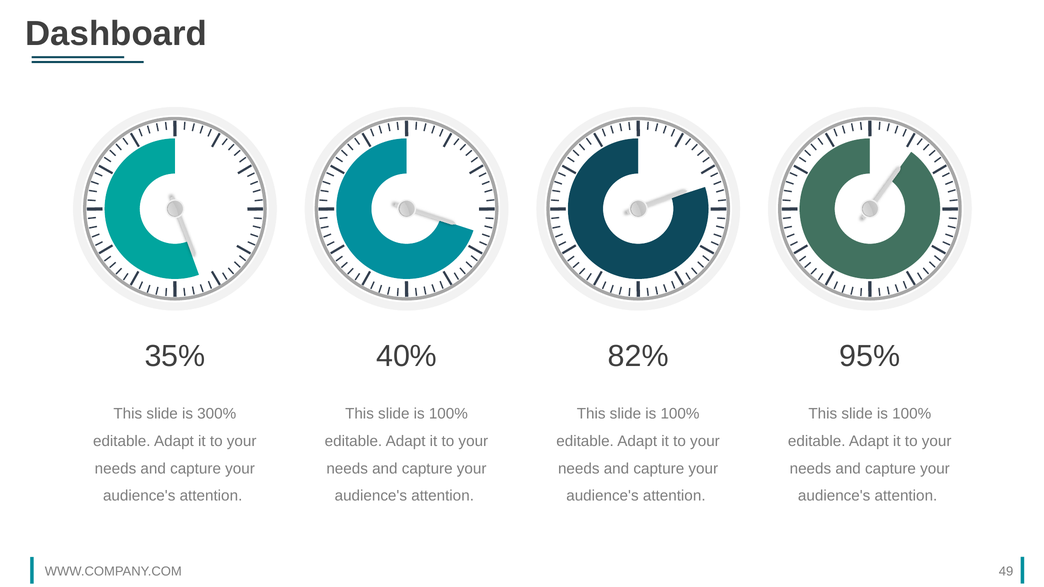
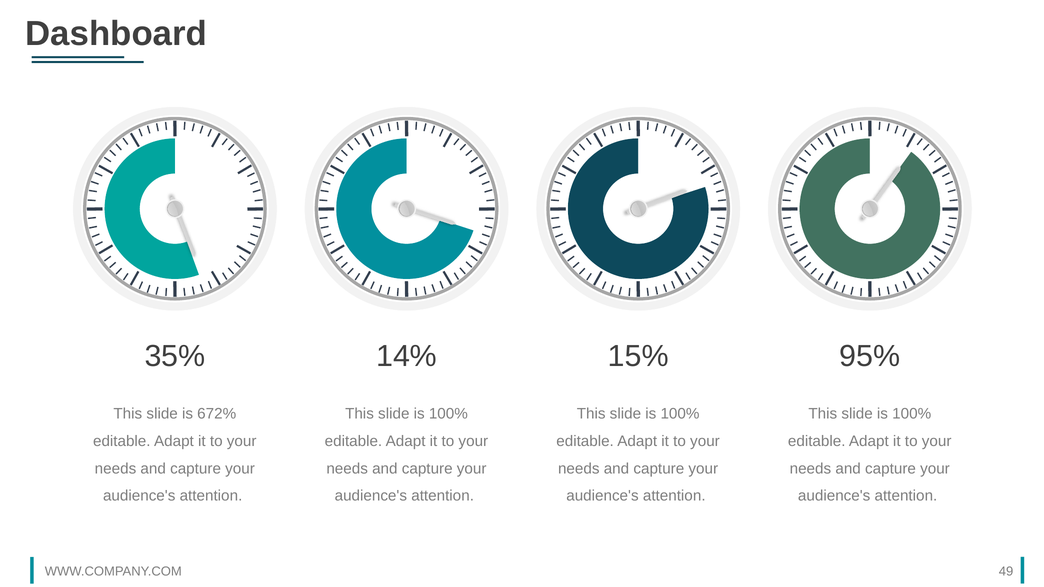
40%: 40% -> 14%
82%: 82% -> 15%
300%: 300% -> 672%
